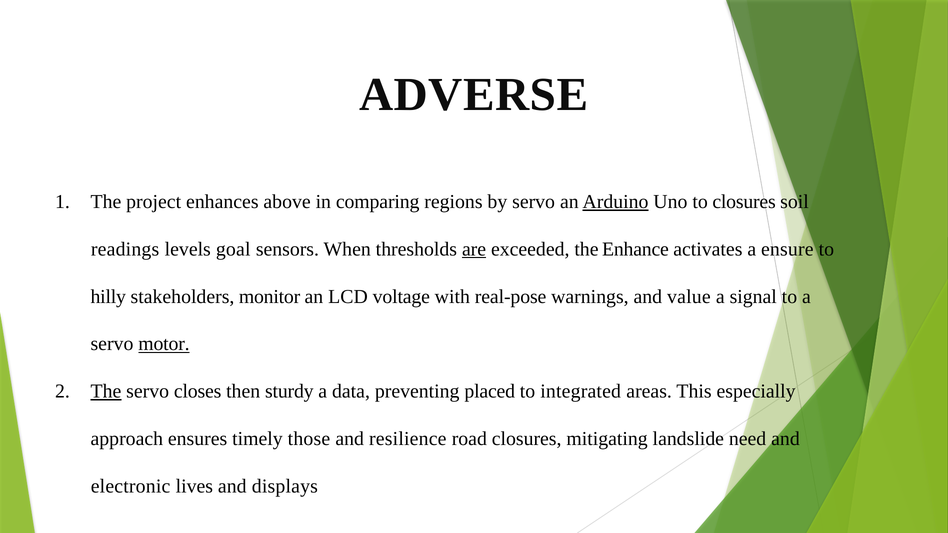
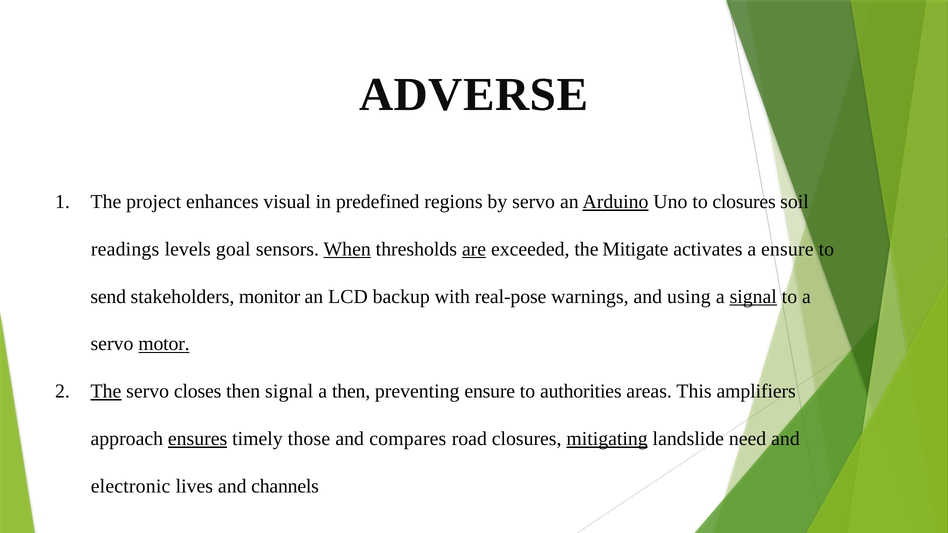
above: above -> visual
comparing: comparing -> predefined
When underline: none -> present
Enhance: Enhance -> Mitigate
hilly: hilly -> send
voltage: voltage -> backup
value: value -> using
signal at (753, 297) underline: none -> present
then sturdy: sturdy -> signal
a data: data -> then
preventing placed: placed -> ensure
integrated: integrated -> authorities
especially: especially -> amplifiers
ensures underline: none -> present
resilience: resilience -> compares
mitigating underline: none -> present
displays: displays -> channels
